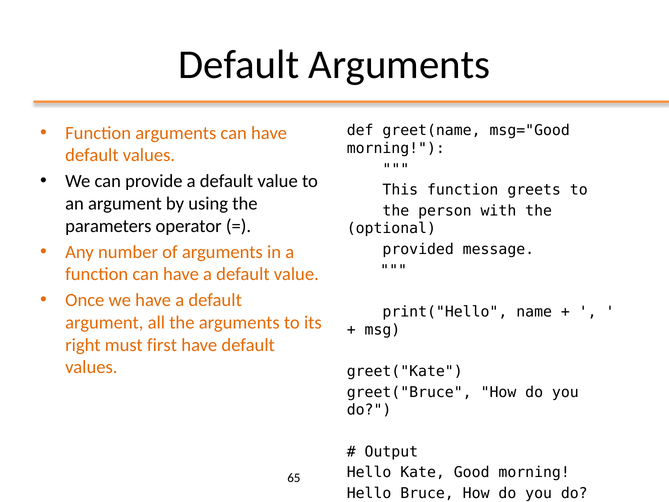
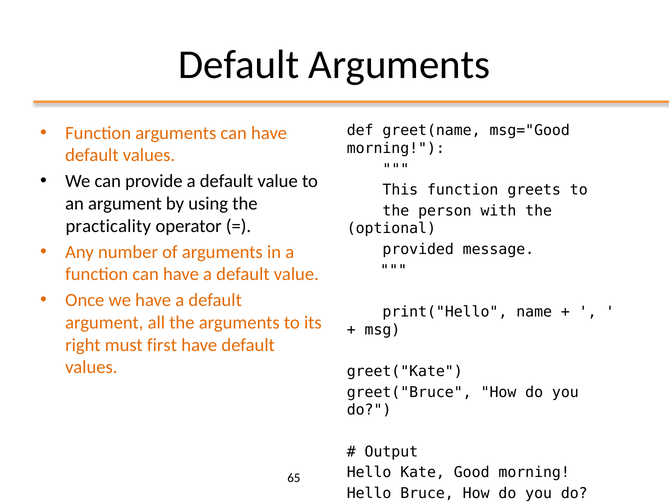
parameters: parameters -> practicality
